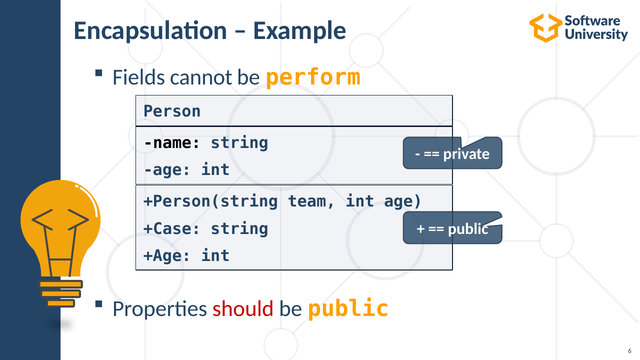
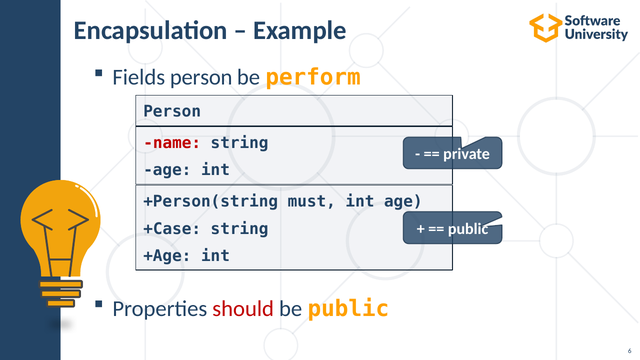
Fields cannot: cannot -> person
name colour: black -> red
team: team -> must
